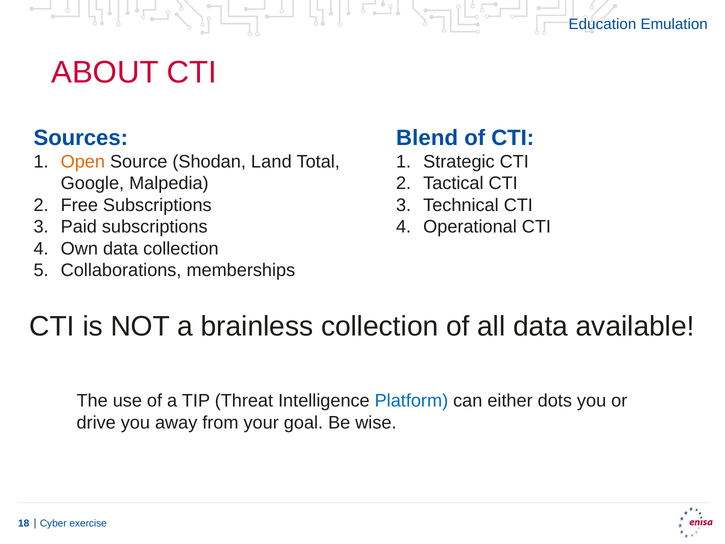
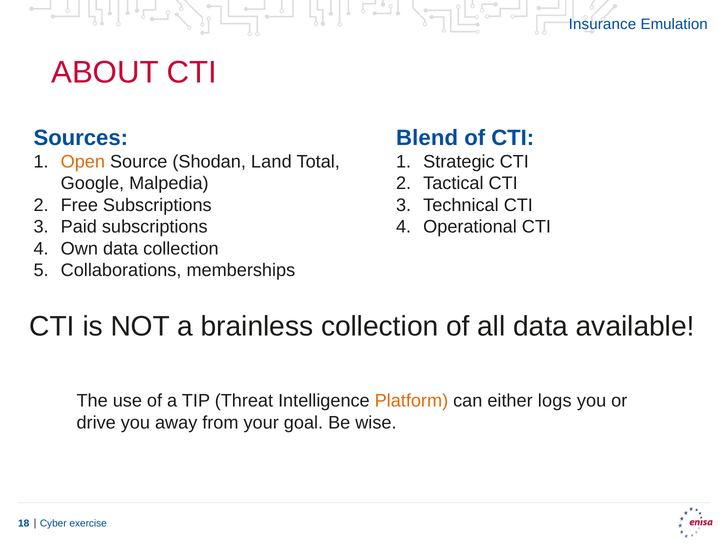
Education: Education -> Insurance
Platform colour: blue -> orange
dots: dots -> logs
